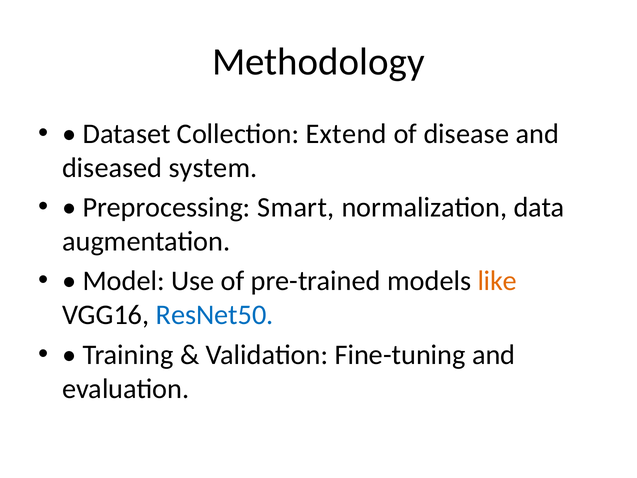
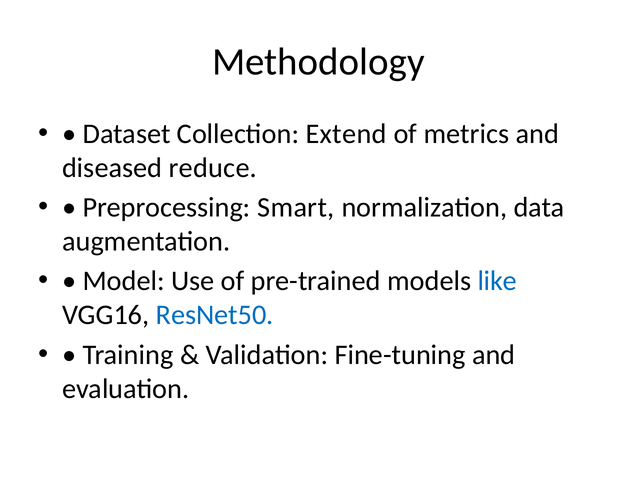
disease: disease -> metrics
system: system -> reduce
like colour: orange -> blue
